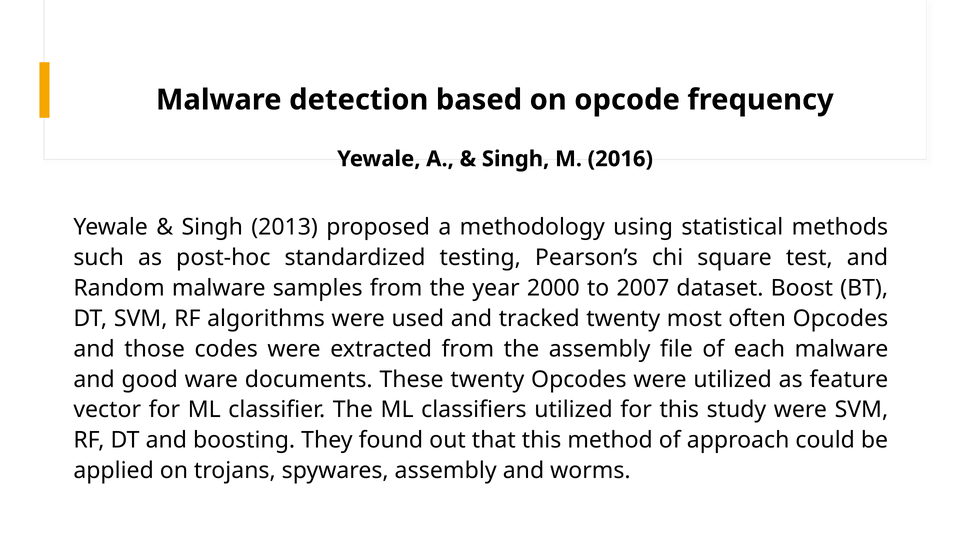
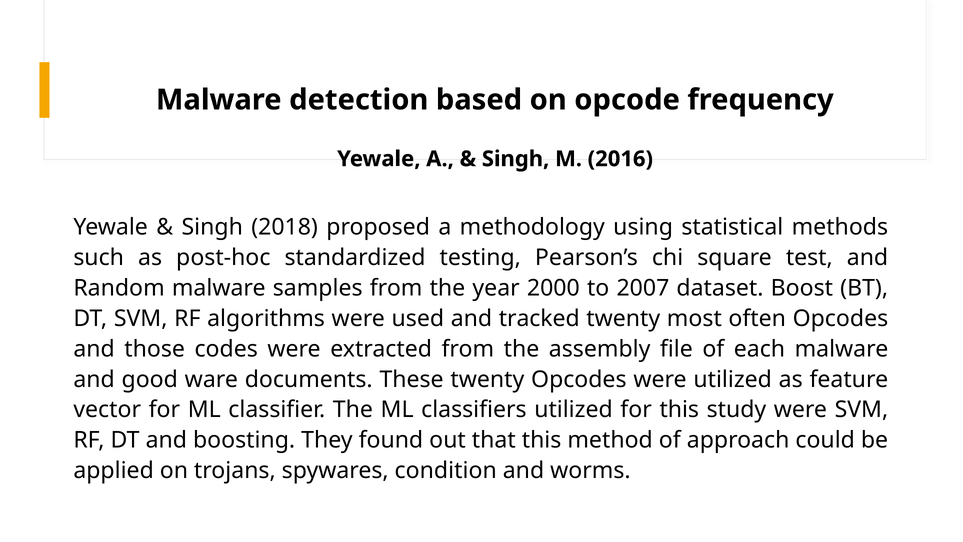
2013: 2013 -> 2018
spywares assembly: assembly -> condition
